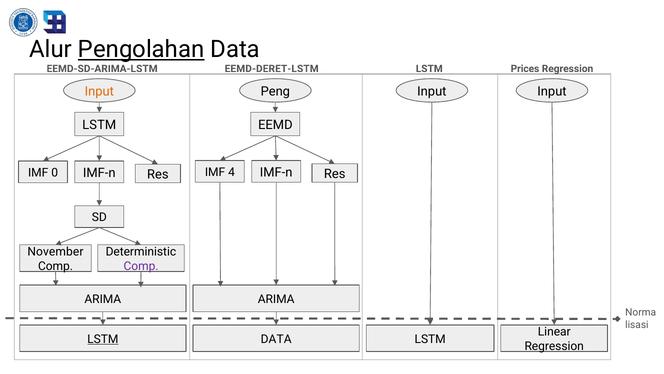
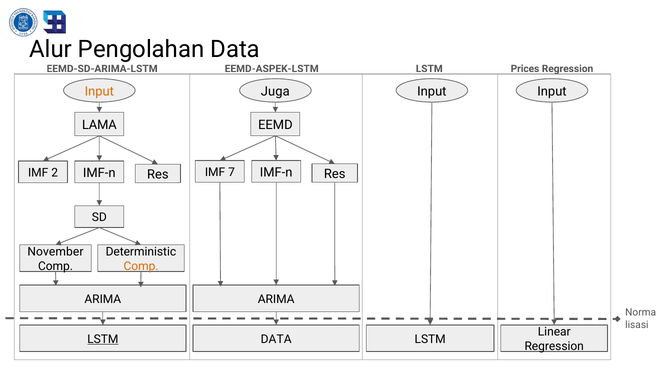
Pengolahan underline: present -> none
EEMD-DERET-LSTM: EEMD-DERET-LSTM -> EEMD-ASPEK-LSTM
Peng: Peng -> Juga
LSTM at (99, 125): LSTM -> LAMA
4: 4 -> 7
0: 0 -> 2
Comp at (141, 266) colour: purple -> orange
